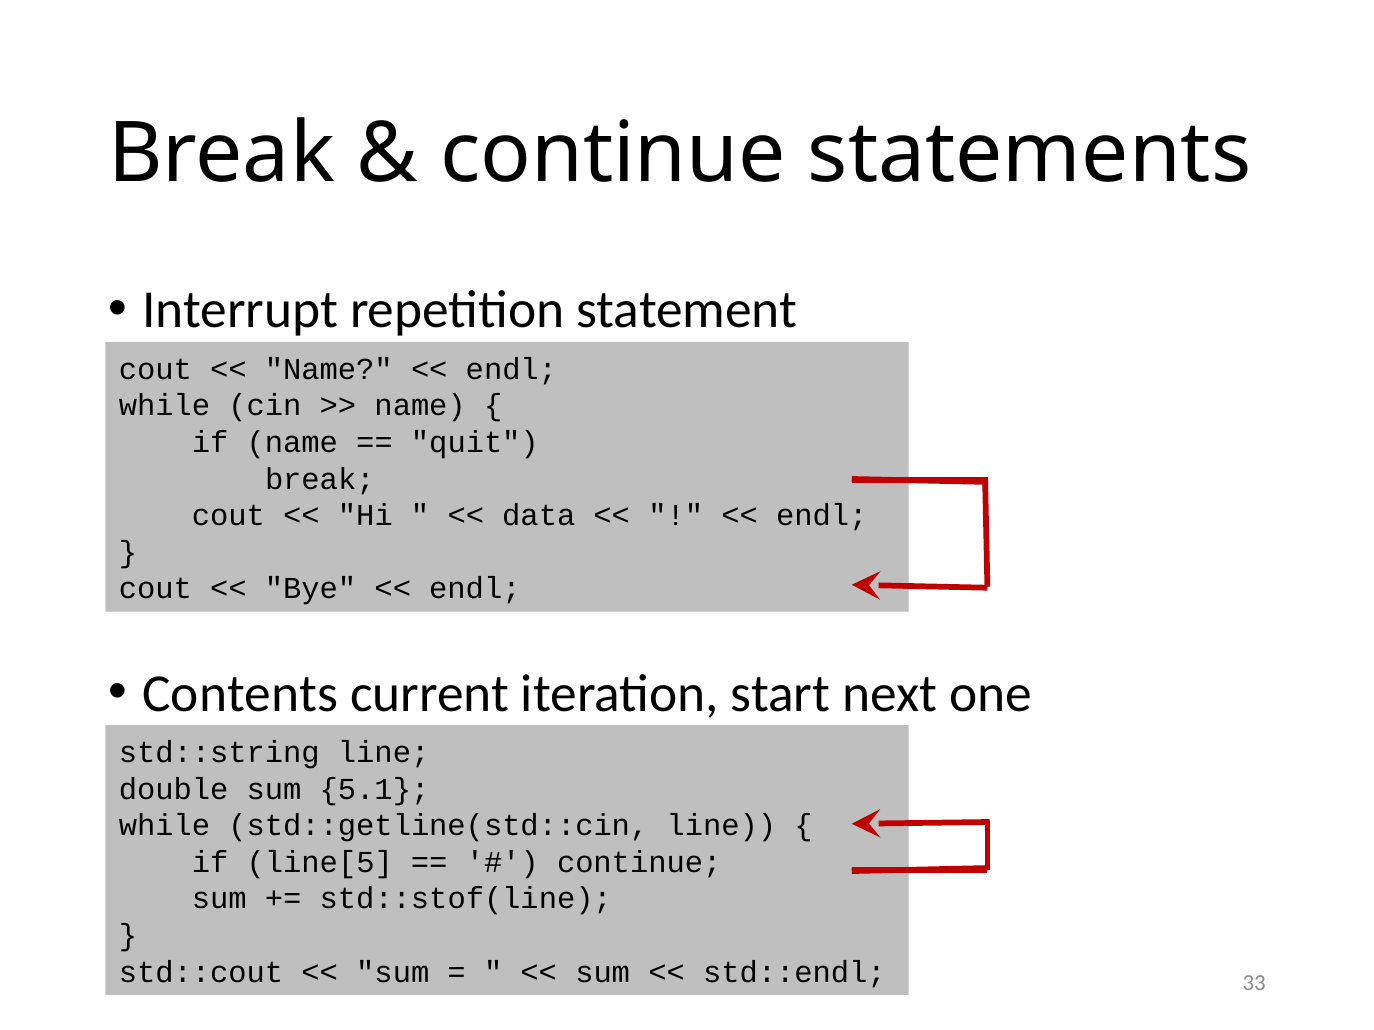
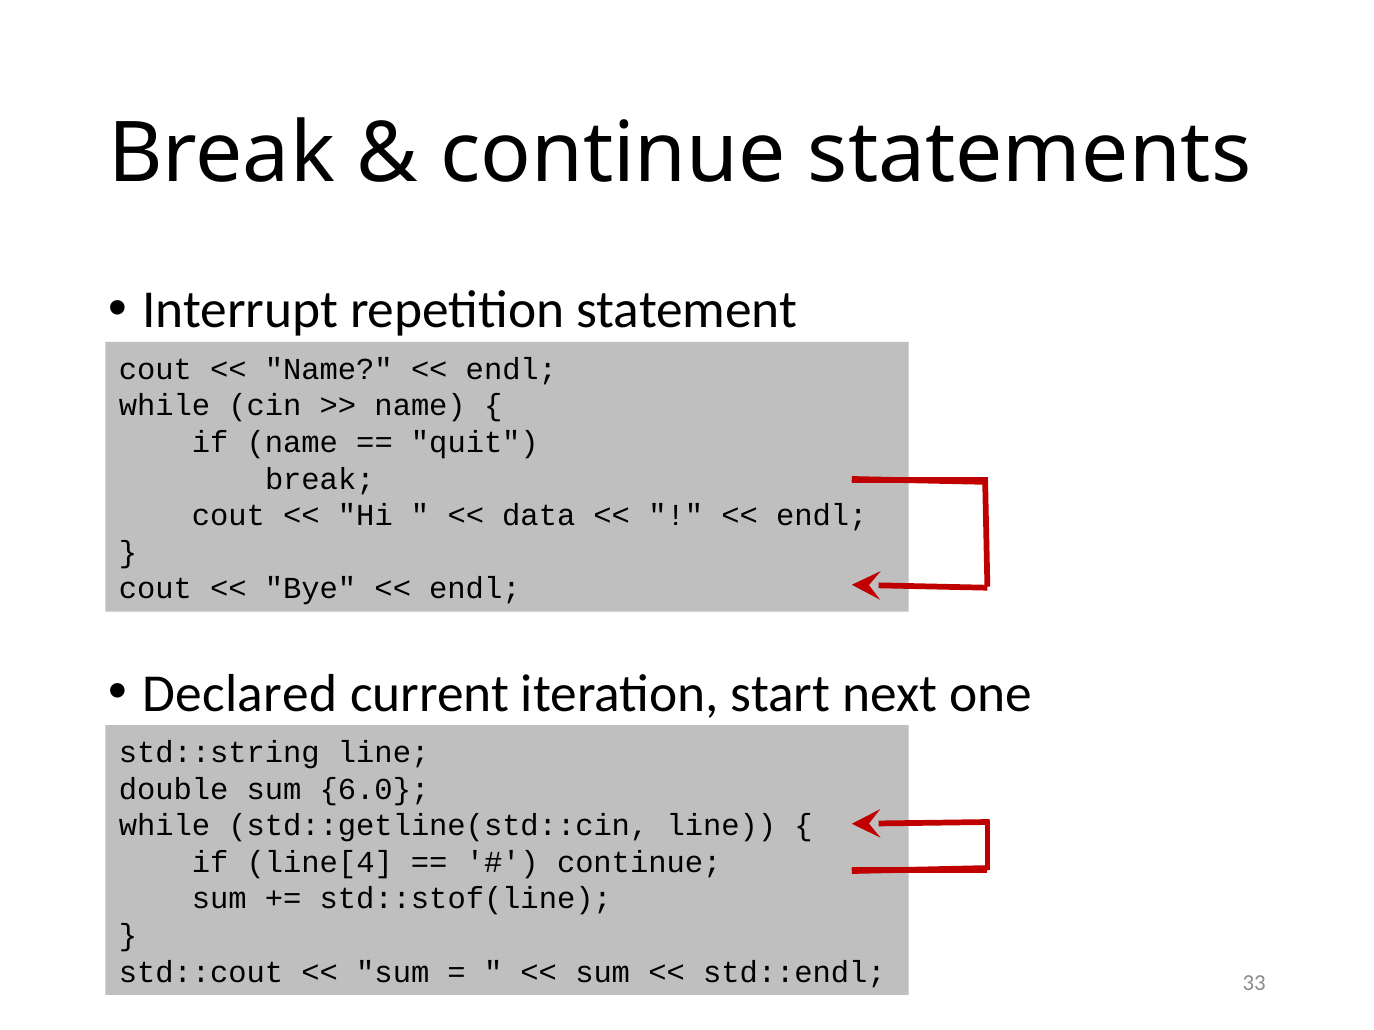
Contents: Contents -> Declared
5.1: 5.1 -> 6.0
line[5: line[5 -> line[4
